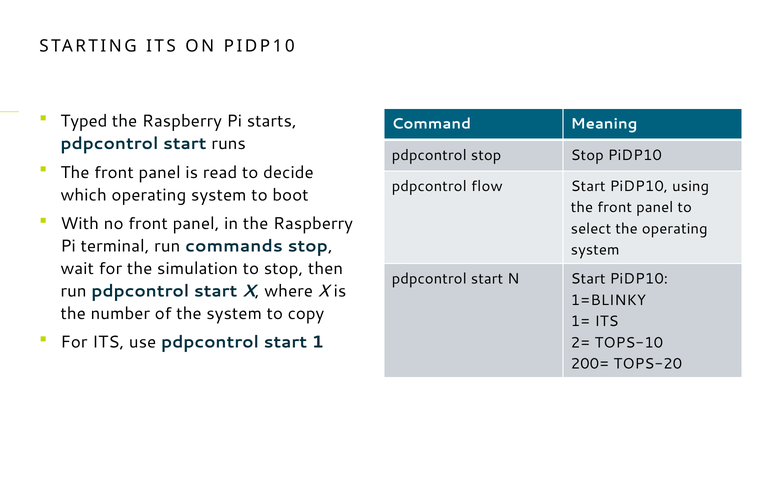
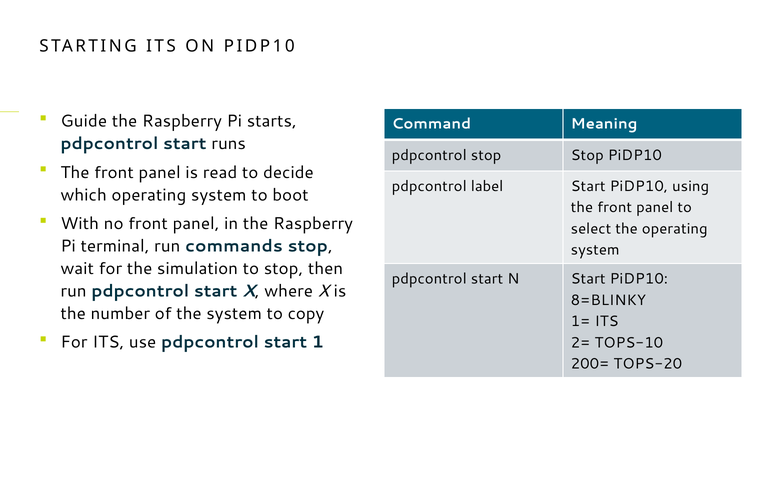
Typed: Typed -> Guide
flow: flow -> label
1=BLINKY: 1=BLINKY -> 8=BLINKY
